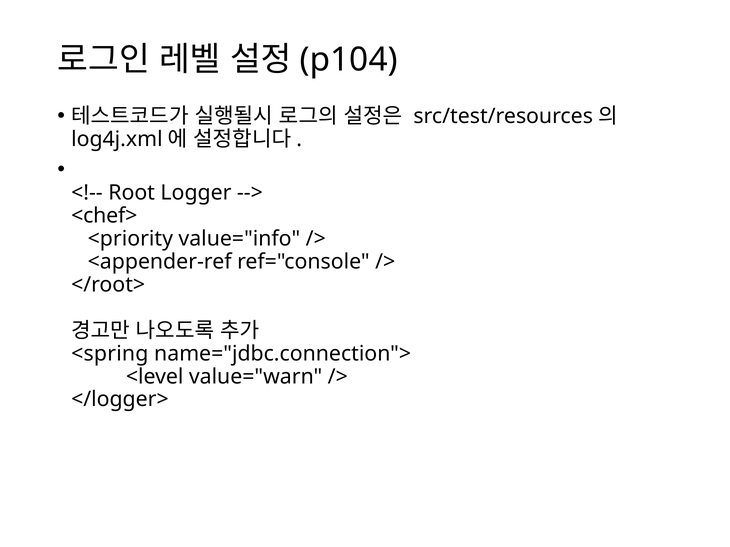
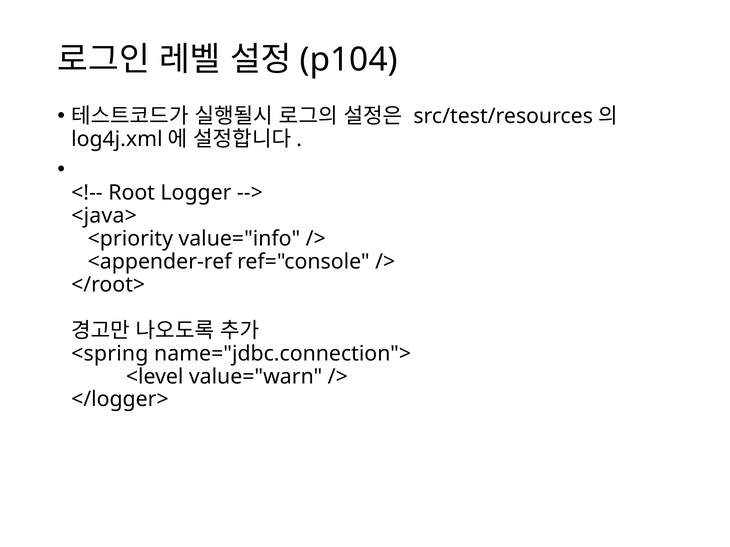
<chef>: <chef> -> <java>
